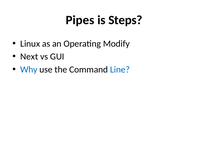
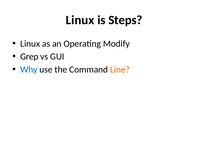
Pipes at (80, 20): Pipes -> Linux
Next: Next -> Grep
Line colour: blue -> orange
